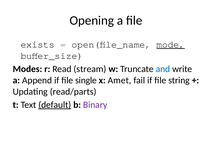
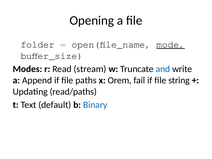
exists: exists -> folder
single: single -> paths
Amet: Amet -> Orem
read/parts: read/parts -> read/paths
default underline: present -> none
Binary colour: purple -> blue
